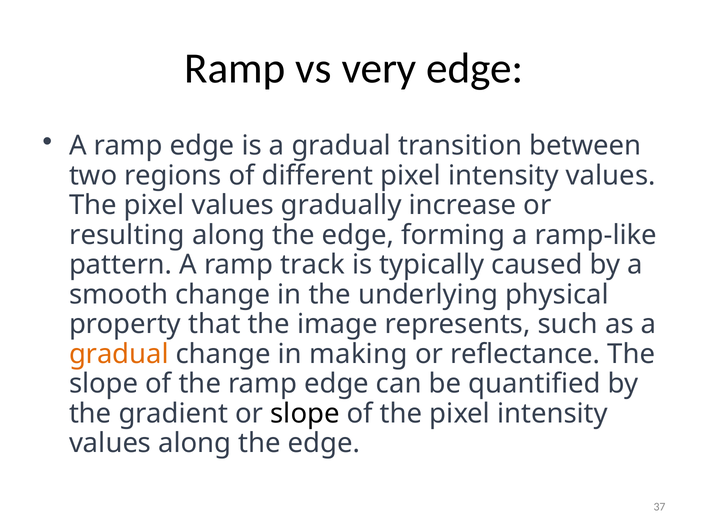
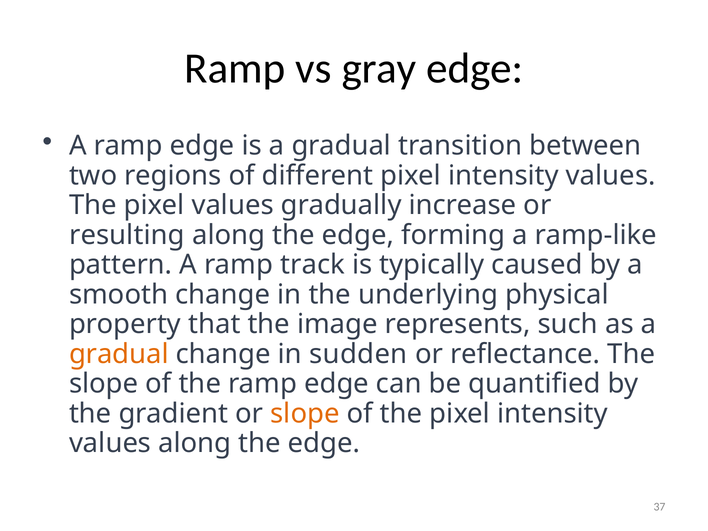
very: very -> gray
making: making -> sudden
slope at (305, 414) colour: black -> orange
